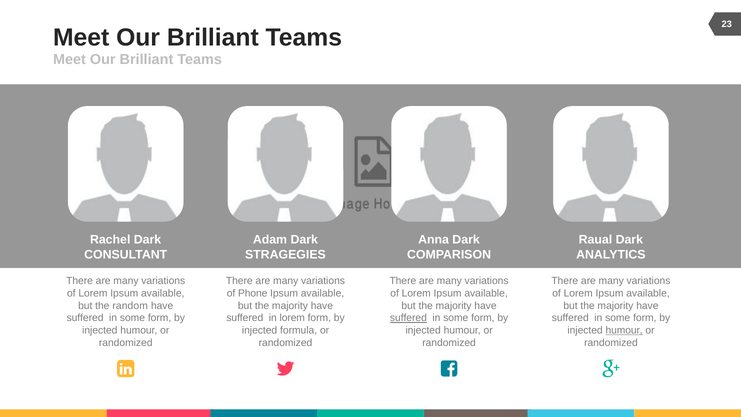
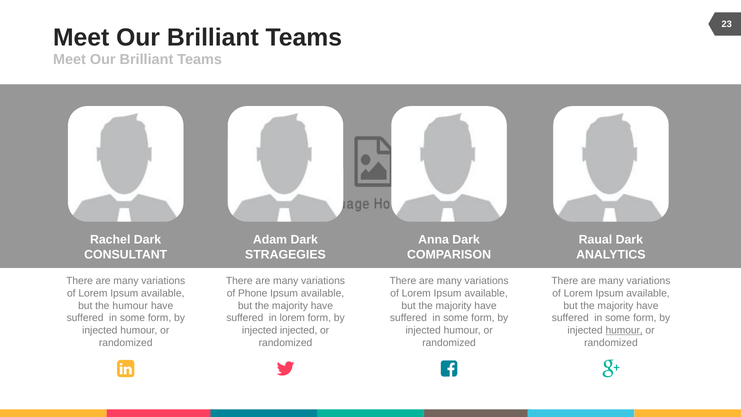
the random: random -> humour
suffered at (408, 318) underline: present -> none
injected formula: formula -> injected
